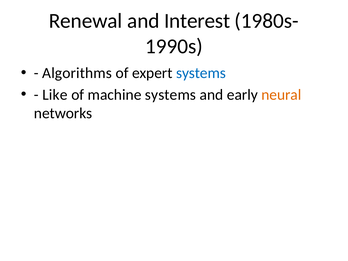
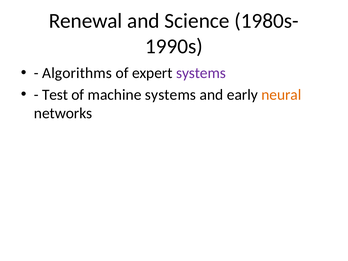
Interest: Interest -> Science
systems at (201, 73) colour: blue -> purple
Like: Like -> Test
